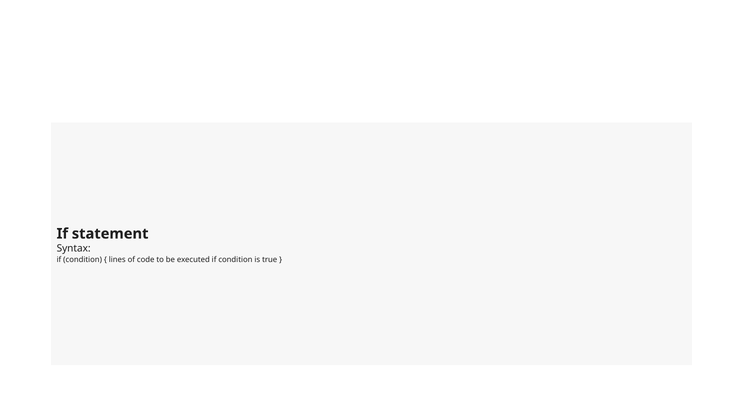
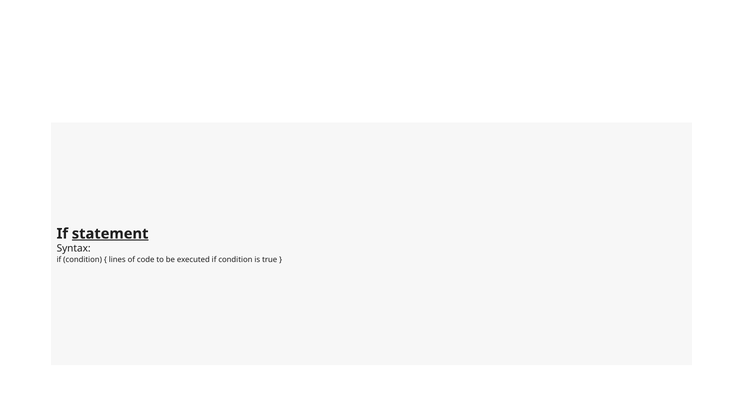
statement underline: none -> present
